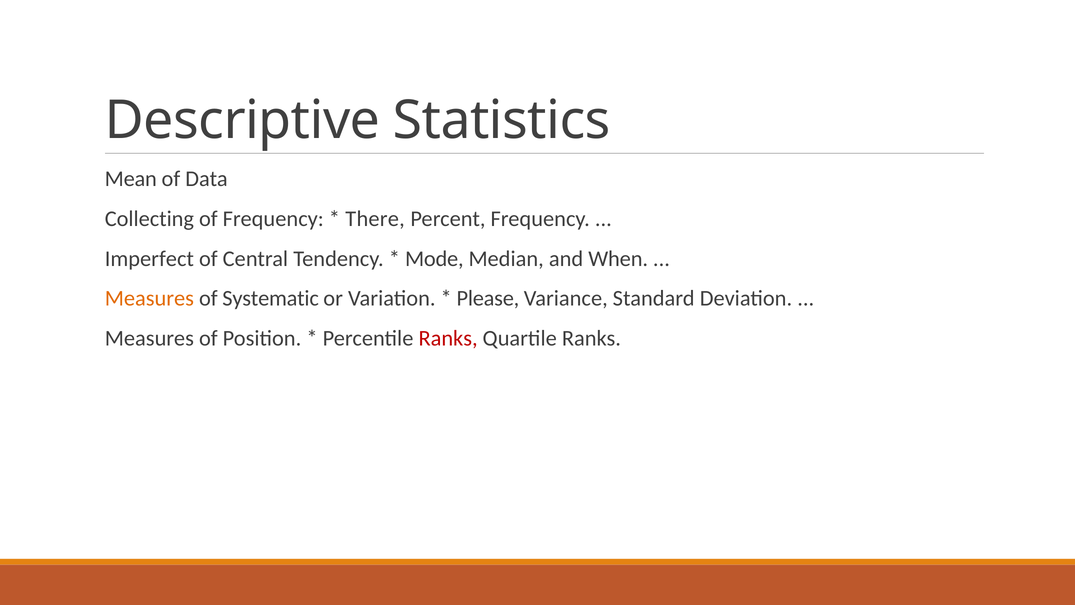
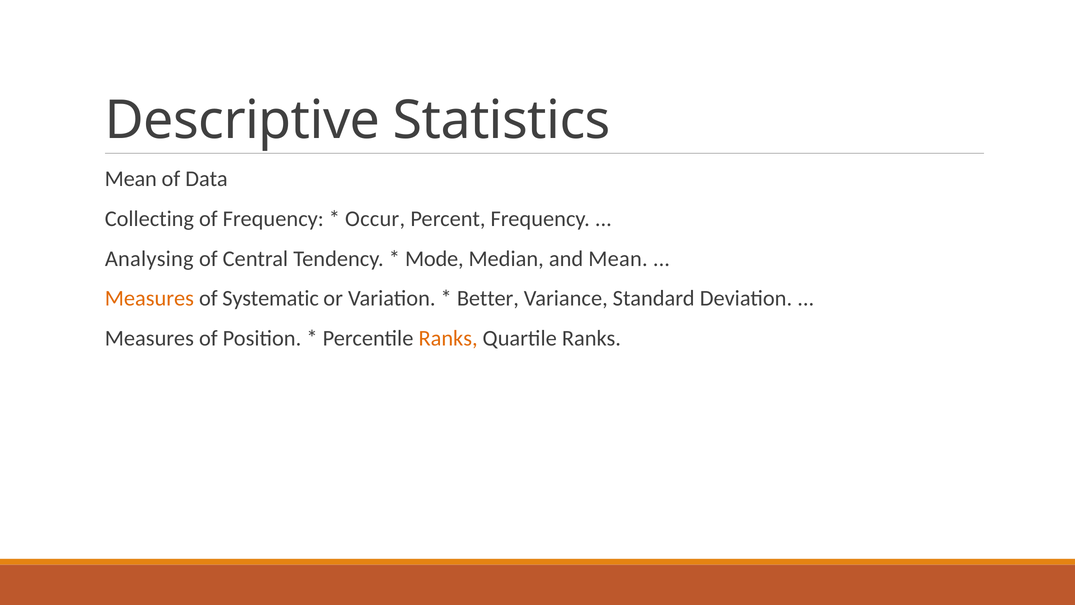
There: There -> Occur
Imperfect: Imperfect -> Analysing
and When: When -> Mean
Please: Please -> Better
Ranks at (448, 338) colour: red -> orange
